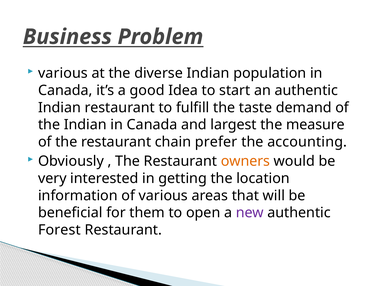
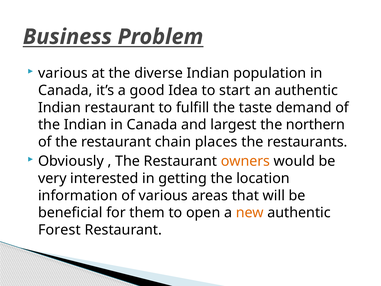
measure: measure -> northern
prefer: prefer -> places
accounting: accounting -> restaurants
new colour: purple -> orange
